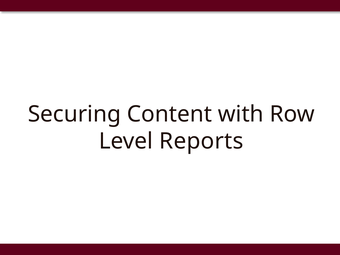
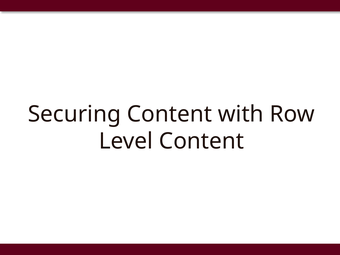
Level Reports: Reports -> Content
